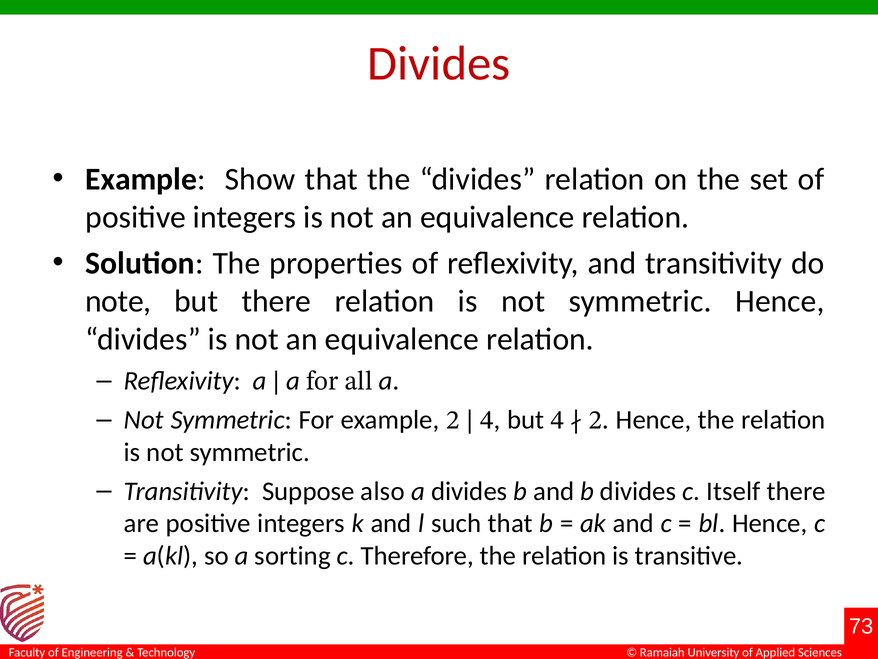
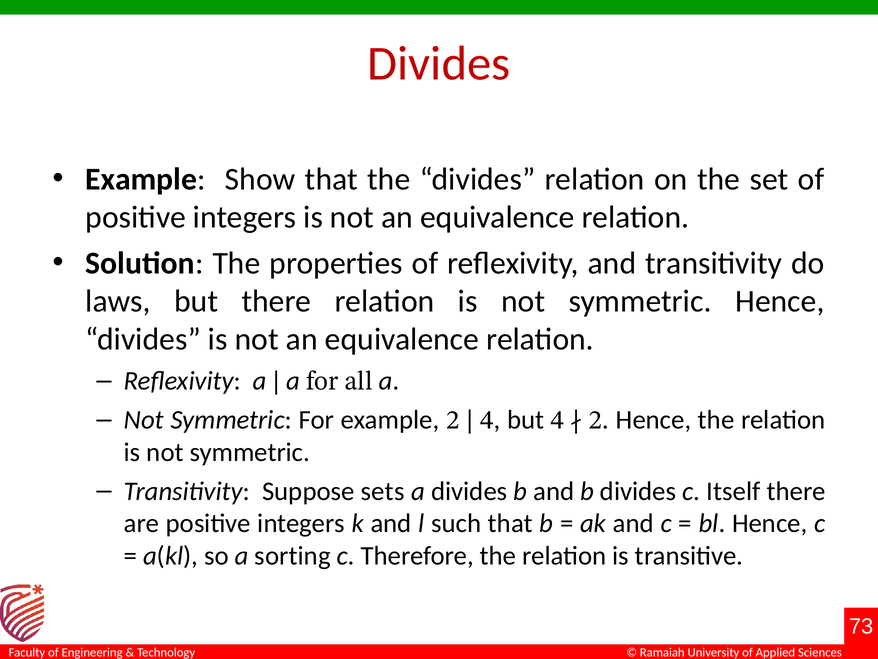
note: note -> laws
also: also -> sets
